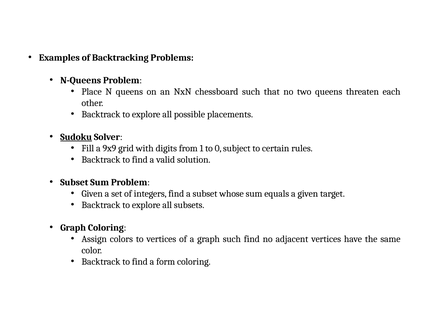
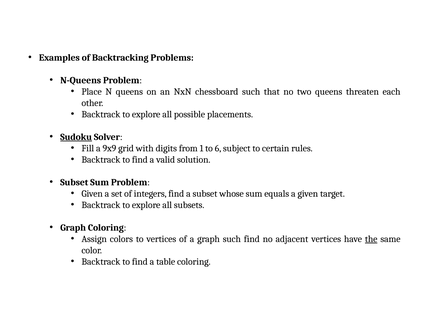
0: 0 -> 6
the underline: none -> present
form: form -> table
